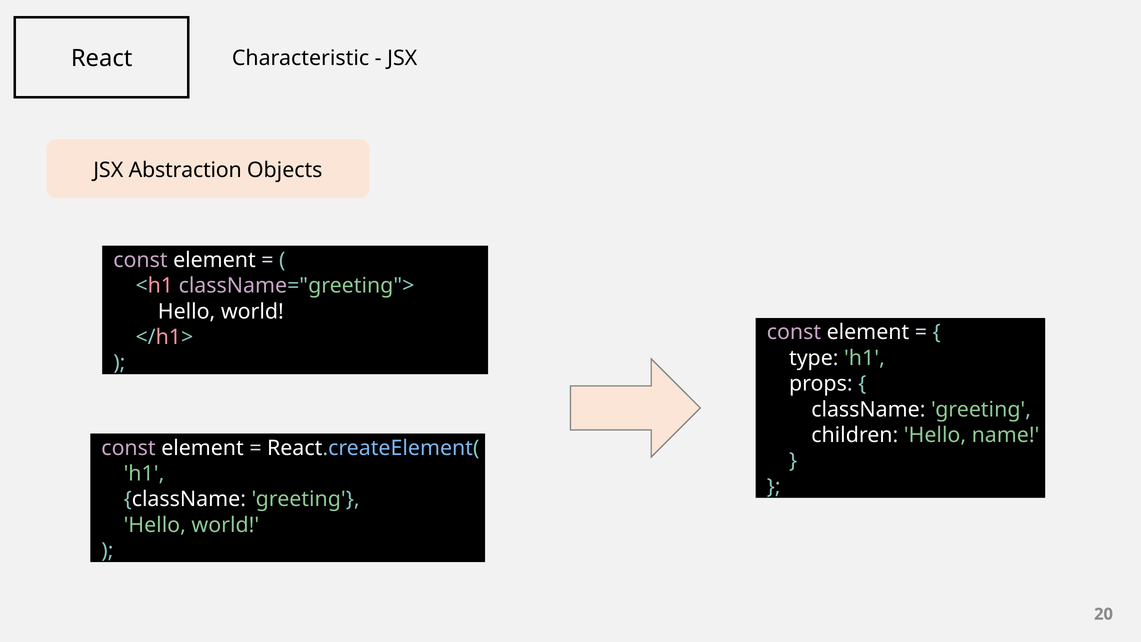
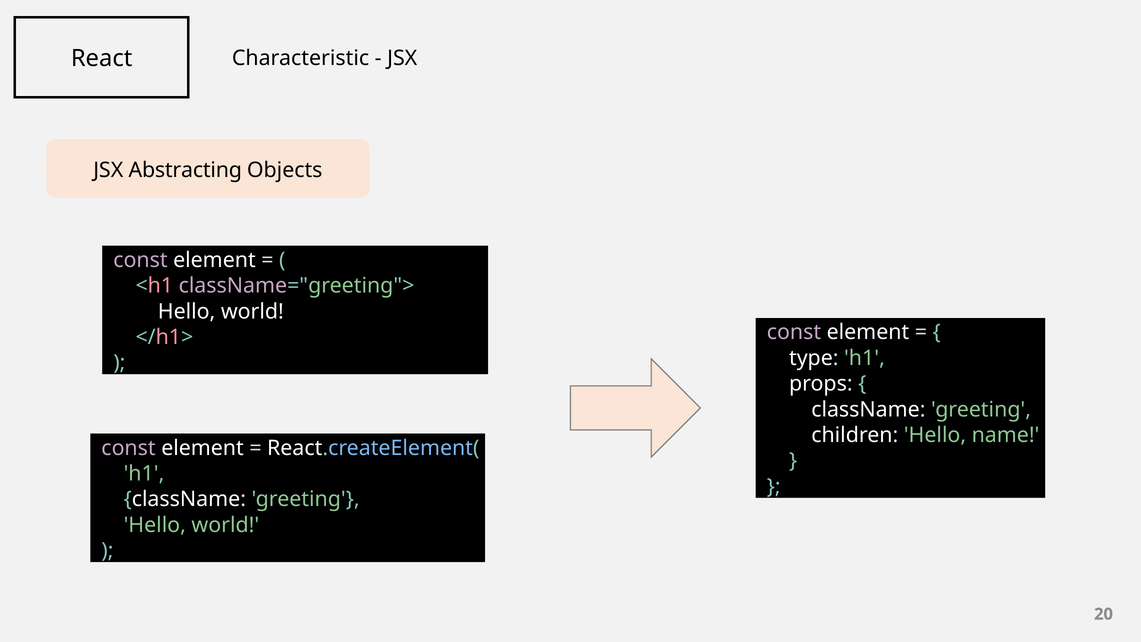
Abstraction: Abstraction -> Abstracting
